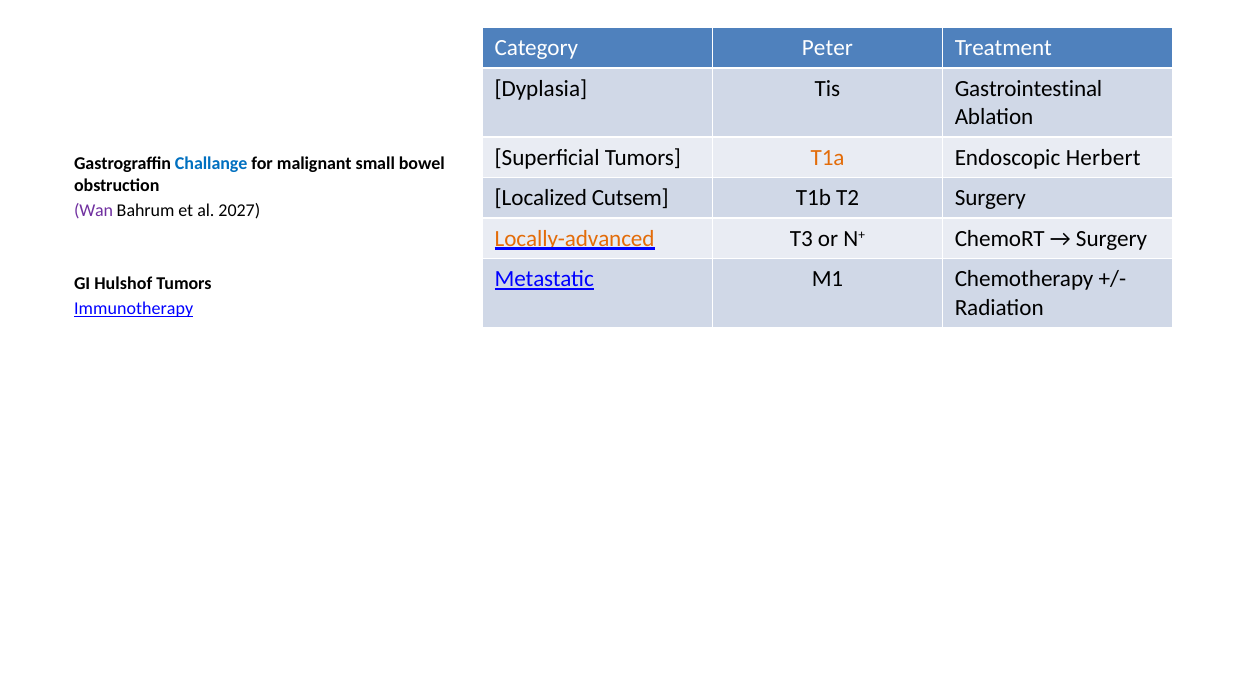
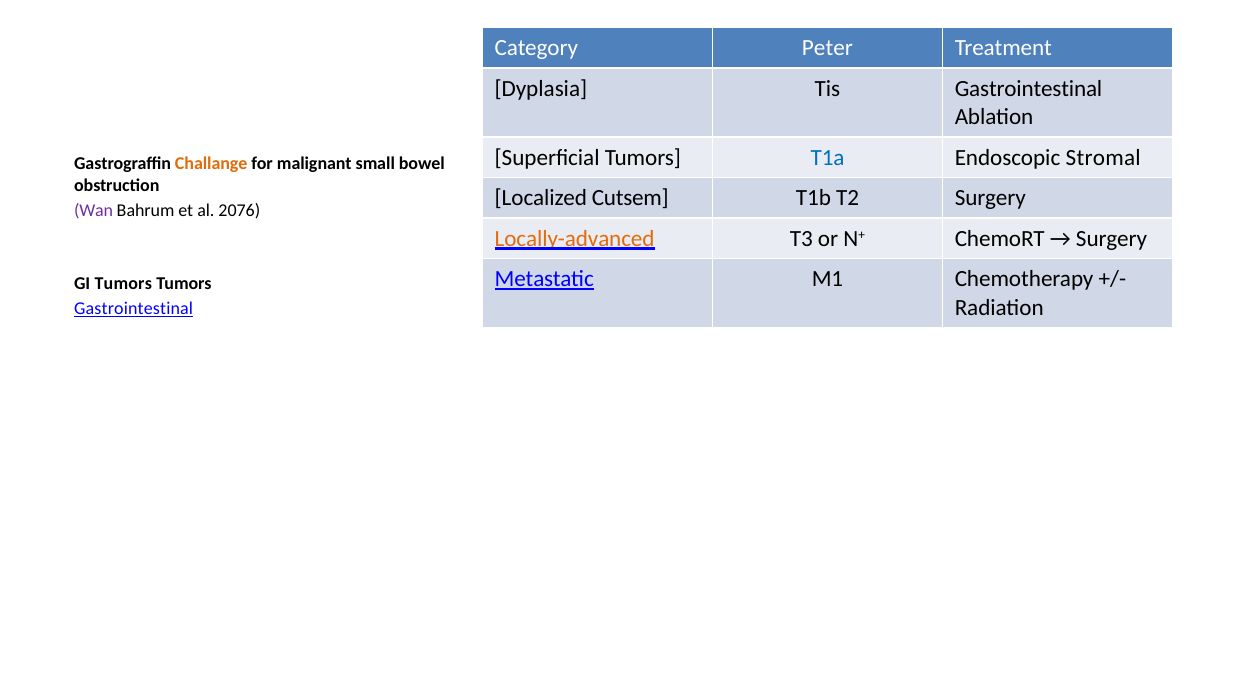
T1a colour: orange -> blue
Herbert: Herbert -> Stromal
Challange colour: blue -> orange
2027: 2027 -> 2076
GI Hulshof: Hulshof -> Tumors
Immunotherapy at (134, 309): Immunotherapy -> Gastrointestinal
